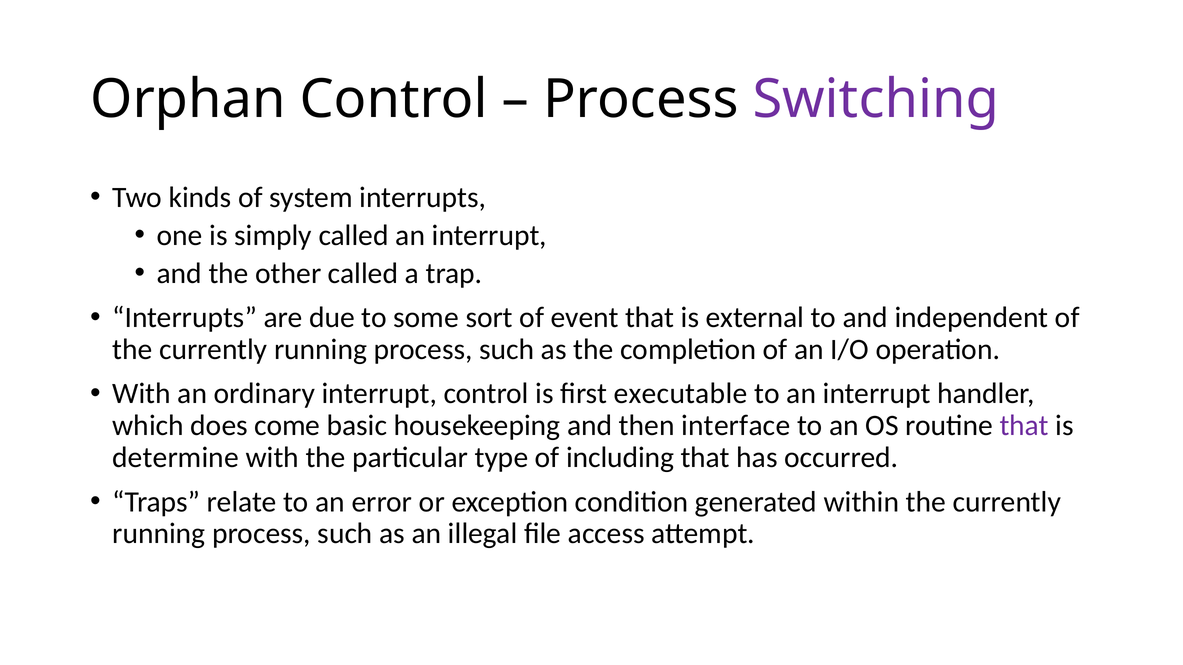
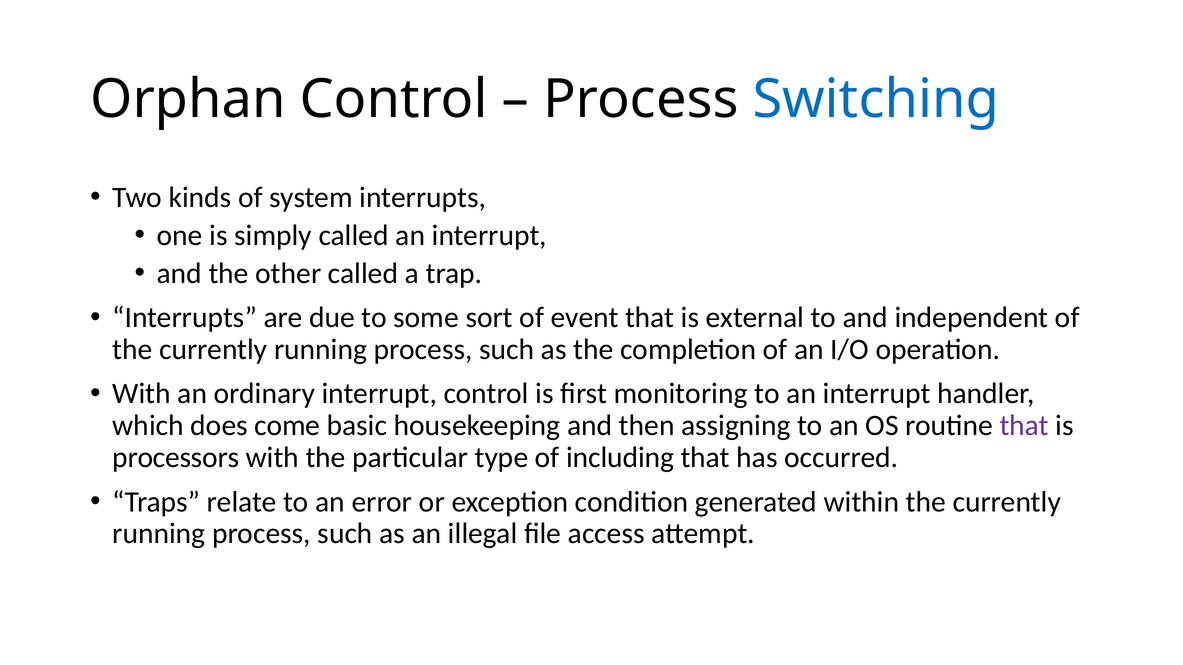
Switching colour: purple -> blue
executable: executable -> monitoring
interface: interface -> assigning
determine: determine -> processors
